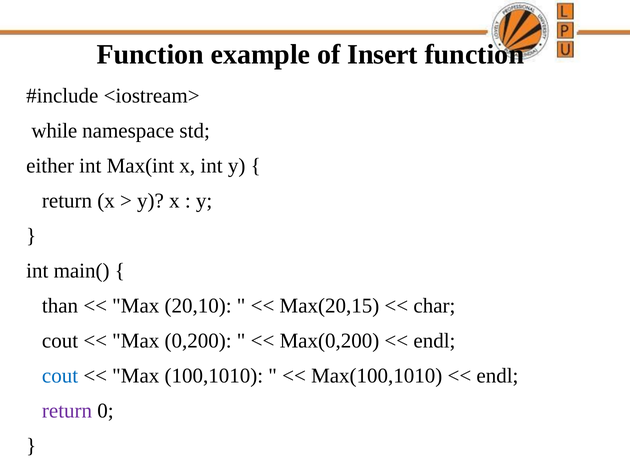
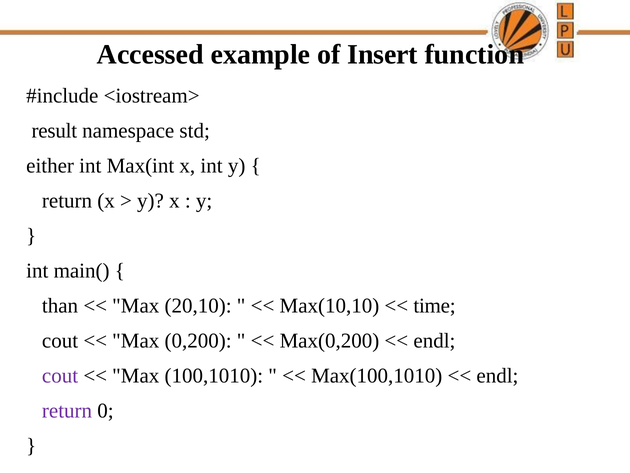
Function at (150, 55): Function -> Accessed
while: while -> result
Max(20,15: Max(20,15 -> Max(10,10
char: char -> time
cout at (60, 375) colour: blue -> purple
